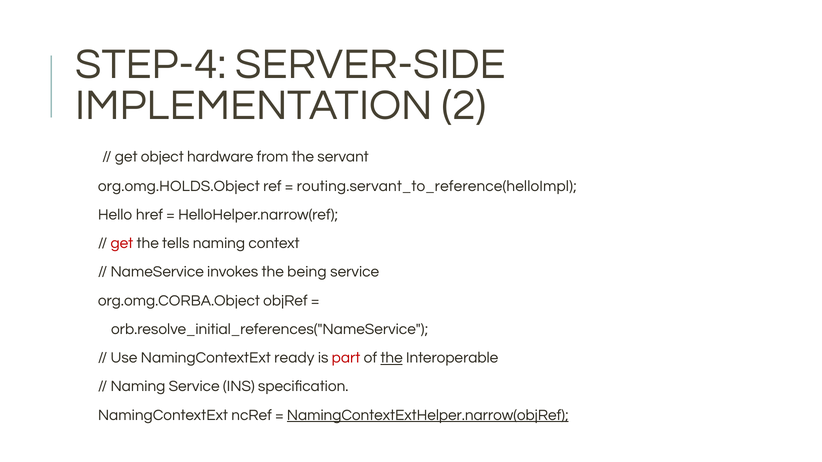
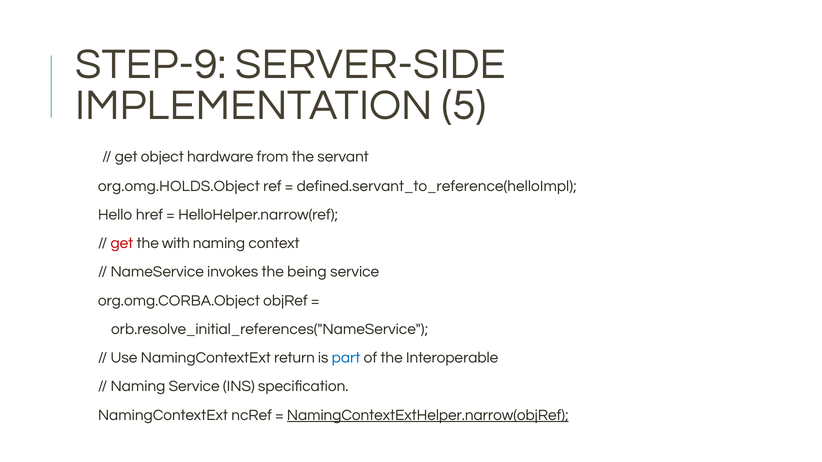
STEP-4: STEP-4 -> STEP-9
2: 2 -> 5
routing.servant_to_reference(helloImpl: routing.servant_to_reference(helloImpl -> defined.servant_to_reference(helloImpl
tells: tells -> with
ready: ready -> return
part colour: red -> blue
the at (392, 358) underline: present -> none
